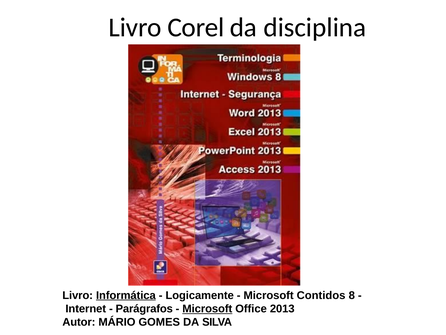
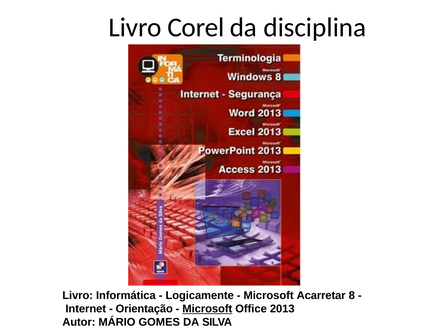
Informática underline: present -> none
Contidos: Contidos -> Acarretar
Parágrafos: Parágrafos -> Orientação
